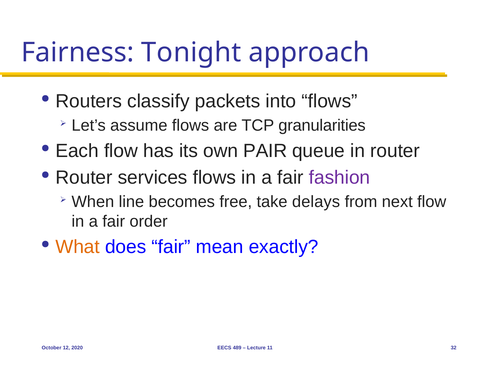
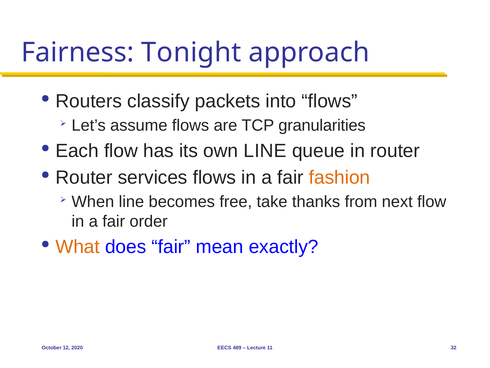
own PAIR: PAIR -> LINE
fashion colour: purple -> orange
delays: delays -> thanks
